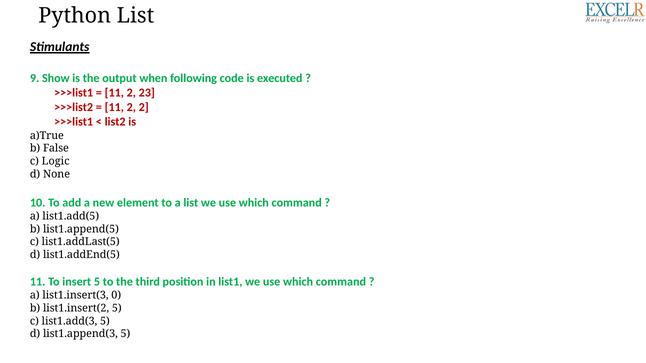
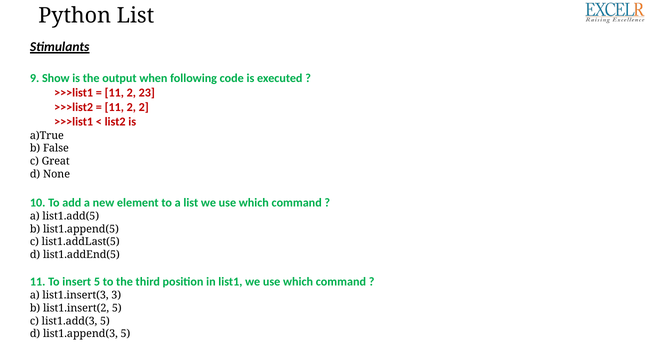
Logic: Logic -> Great
0: 0 -> 3
